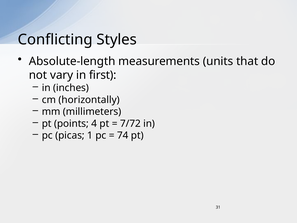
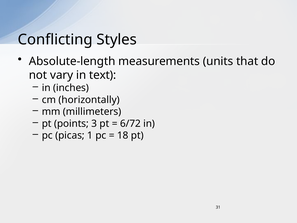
first: first -> text
4: 4 -> 3
7/72: 7/72 -> 6/72
74: 74 -> 18
